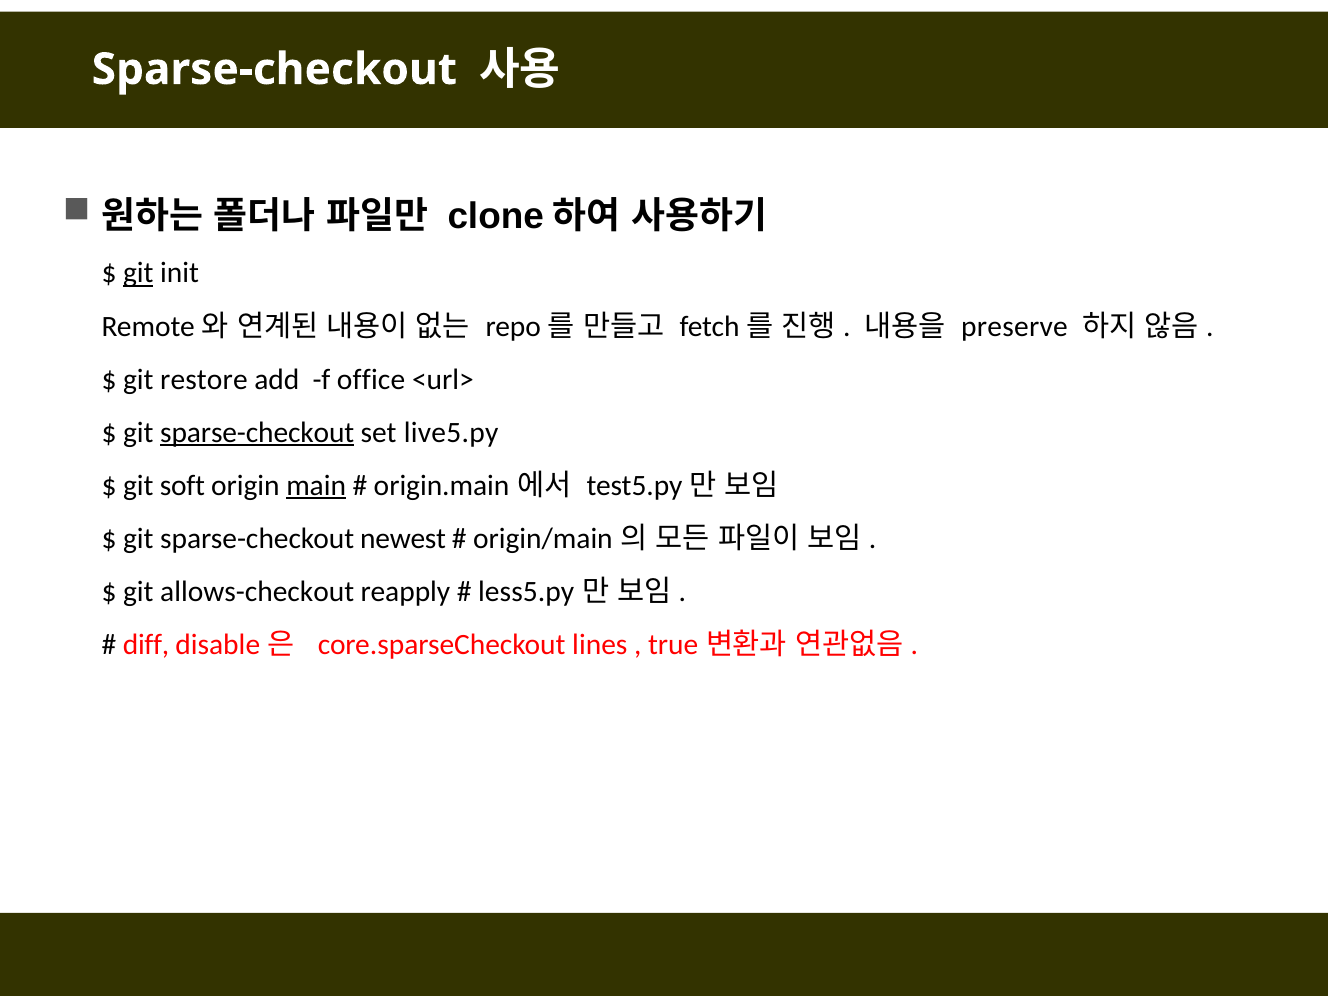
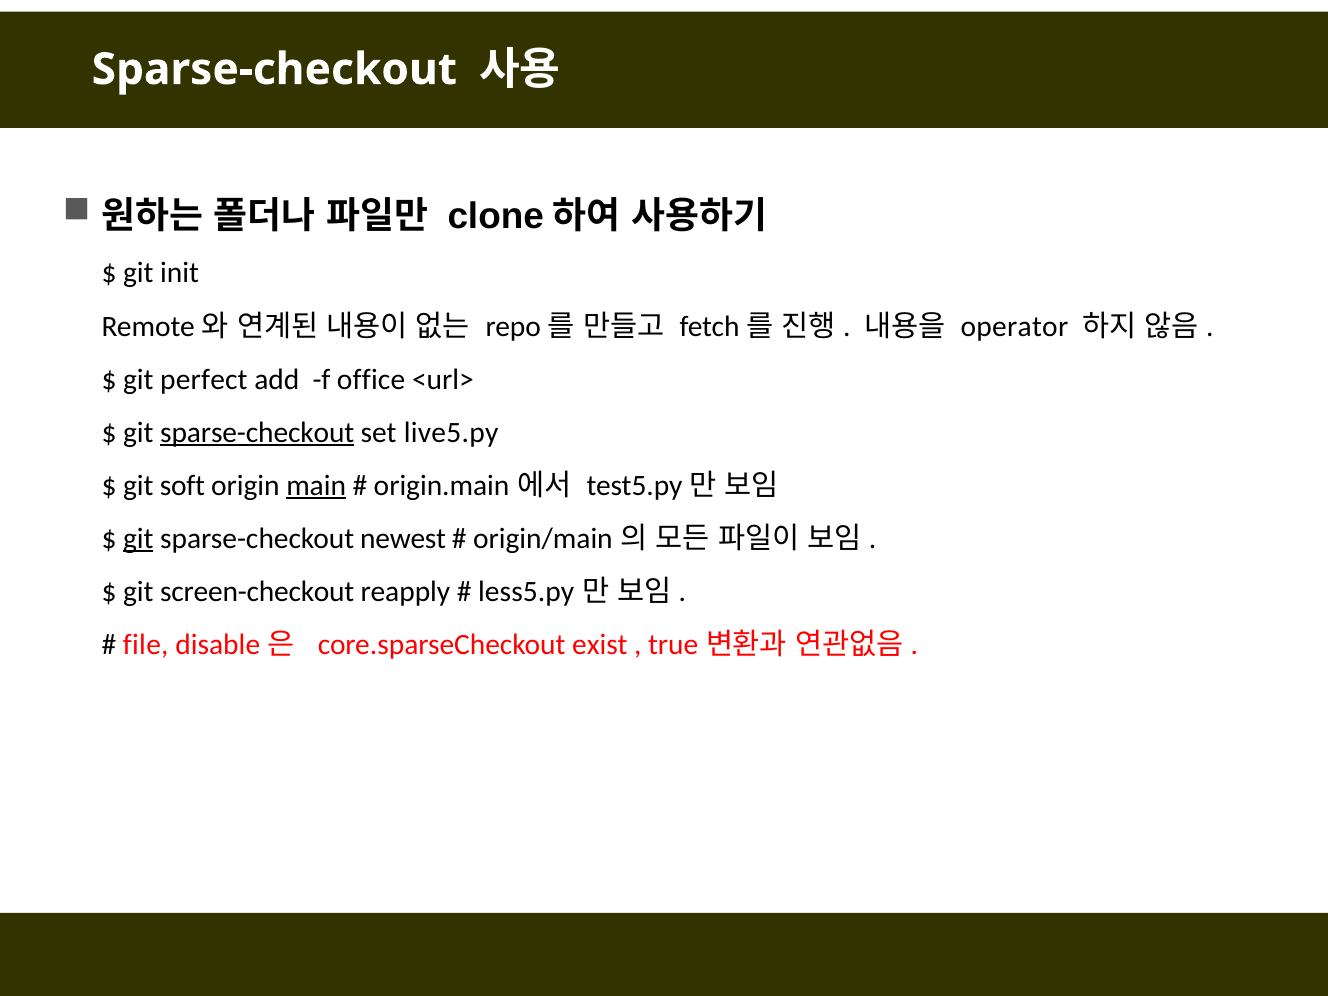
git at (138, 273) underline: present -> none
preserve: preserve -> operator
restore: restore -> perfect
git at (138, 539) underline: none -> present
allows-checkout: allows-checkout -> screen-checkout
diff: diff -> file
lines: lines -> exist
